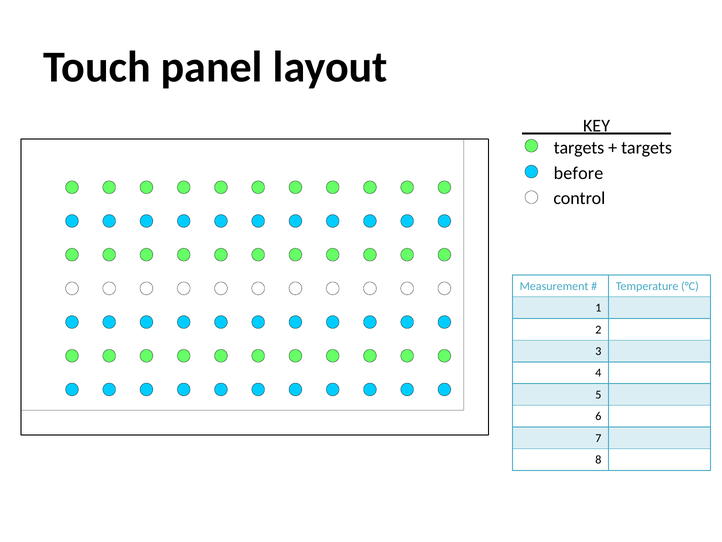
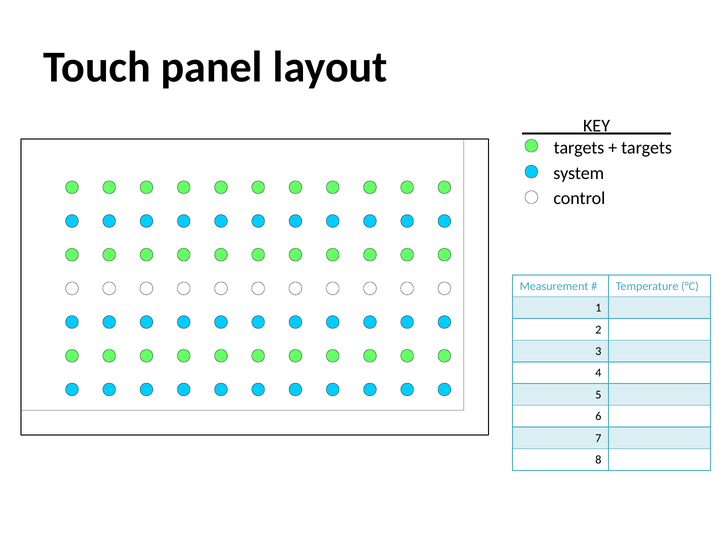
before: before -> system
